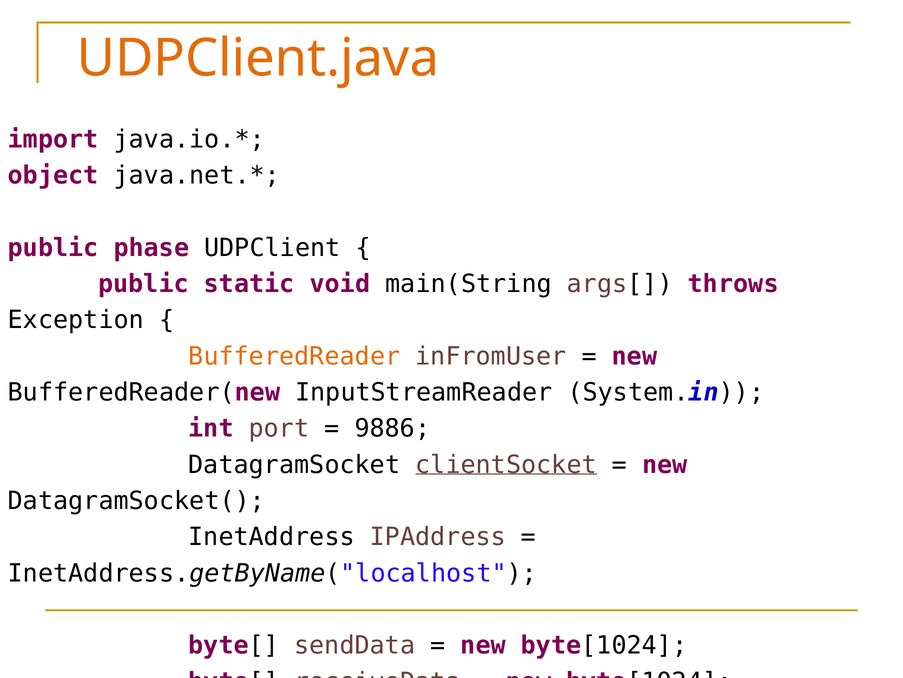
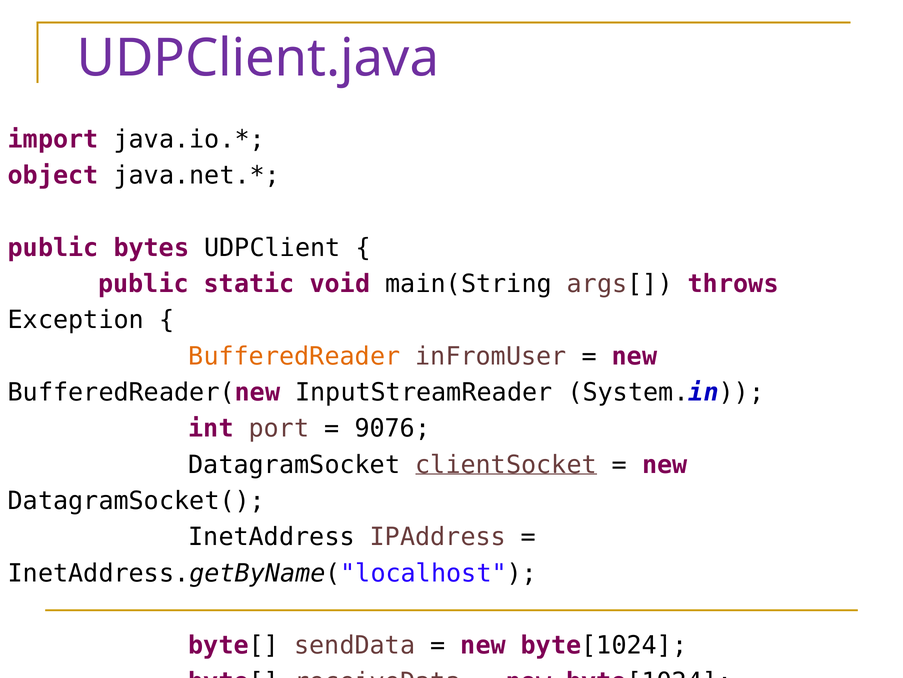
UDPClient.java colour: orange -> purple
phase: phase -> bytes
9886: 9886 -> 9076
